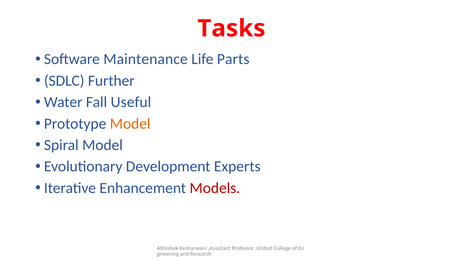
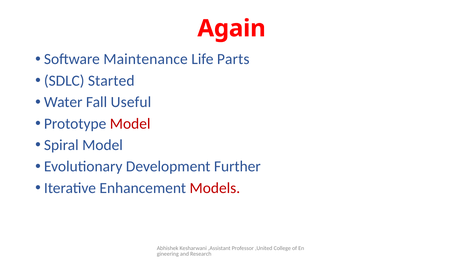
Tasks: Tasks -> Again
Further: Further -> Started
Model at (130, 124) colour: orange -> red
Experts: Experts -> Further
